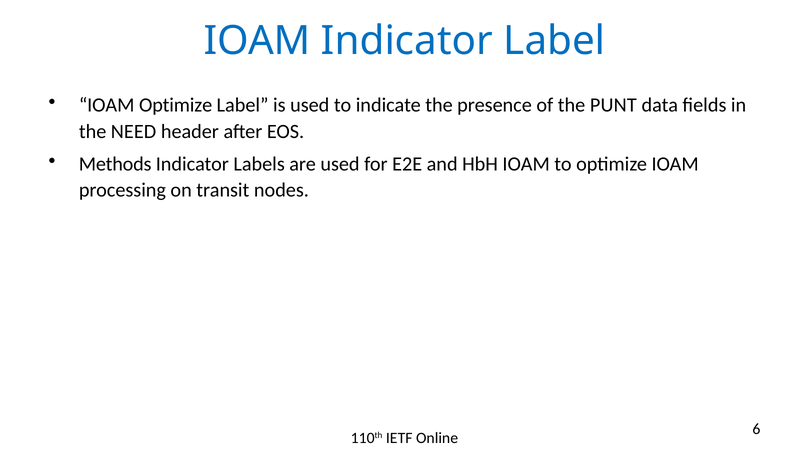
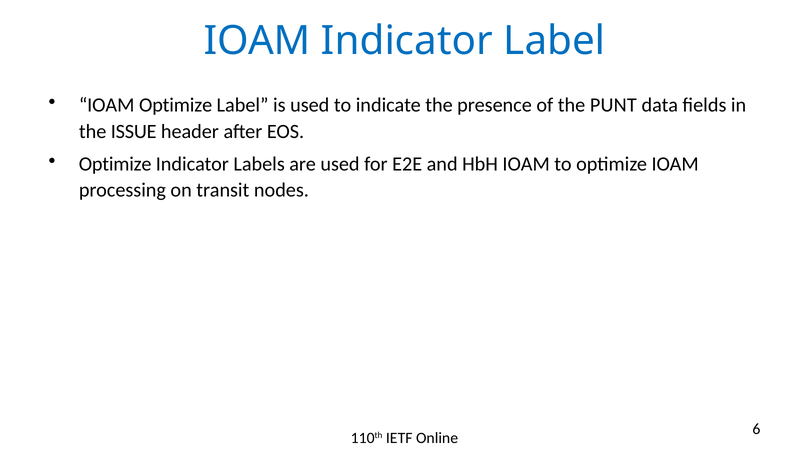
NEED: NEED -> ISSUE
Methods at (115, 164): Methods -> Optimize
